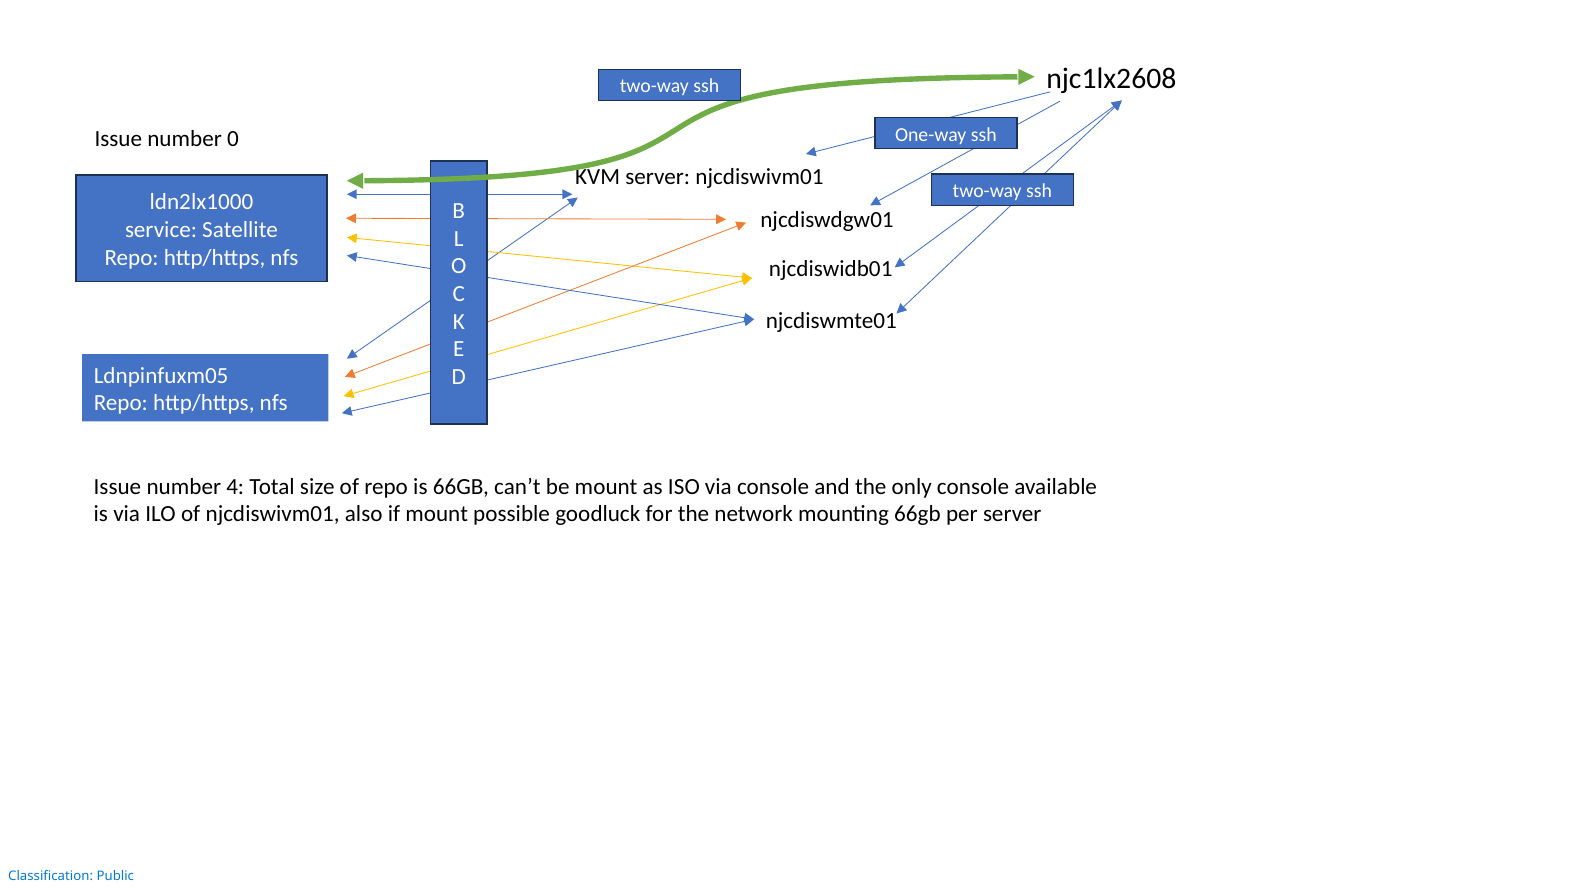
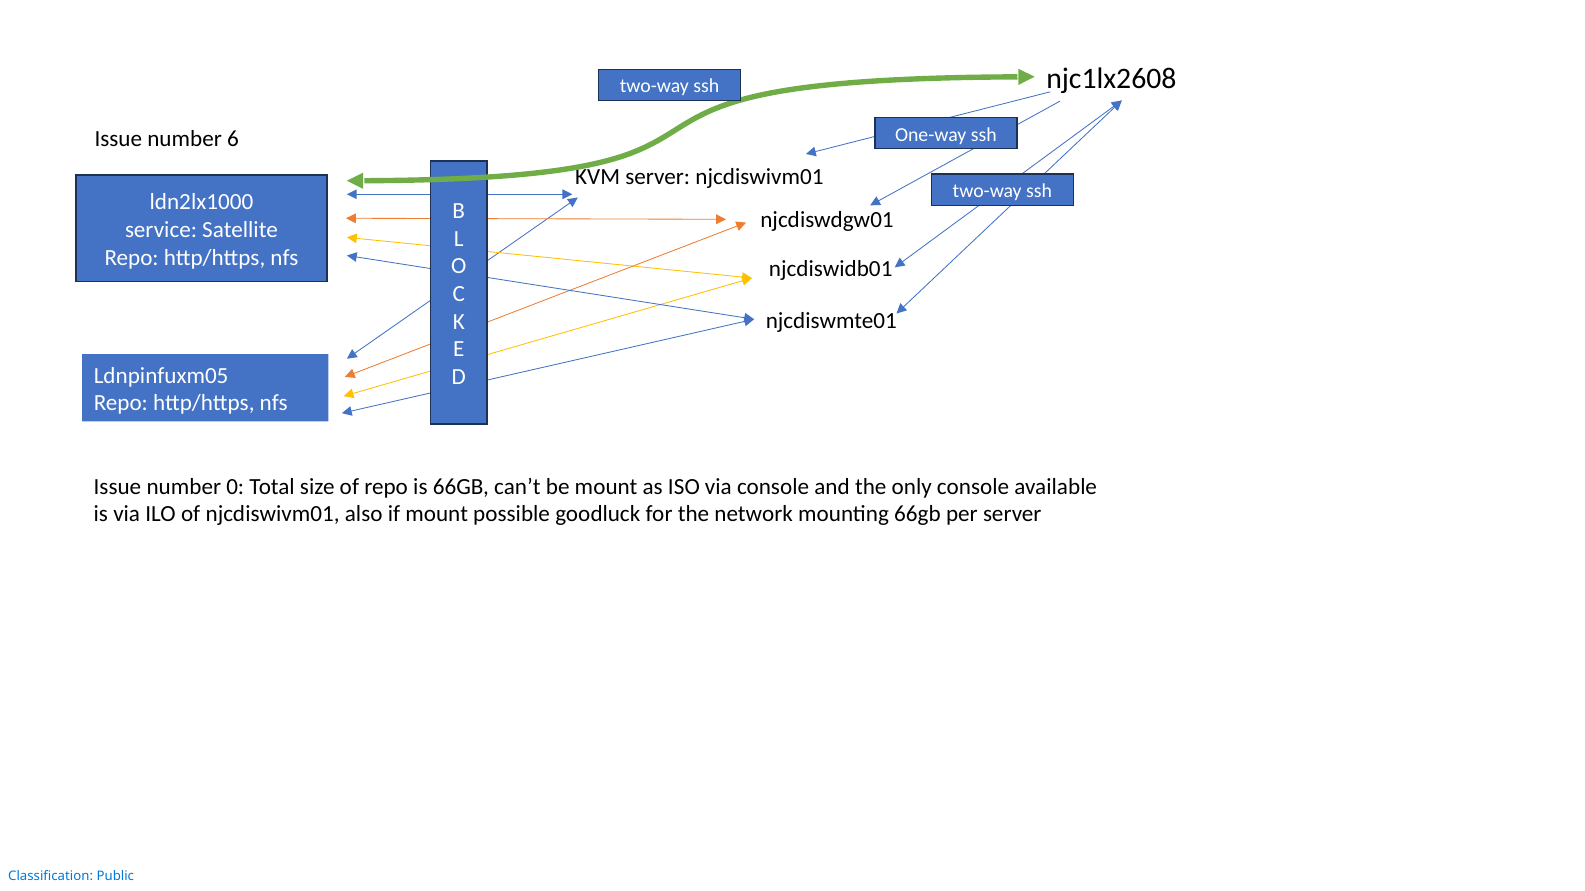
0: 0 -> 6
4: 4 -> 0
